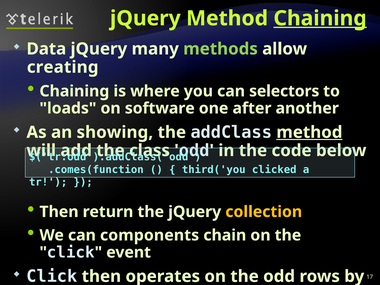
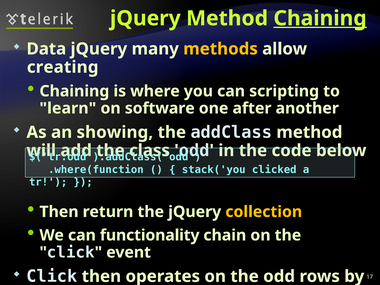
methods colour: light green -> yellow
selectors: selectors -> scripting
loads: loads -> learn
method at (309, 132) underline: present -> none
.comes(function: .comes(function -> .where(function
third('you: third('you -> stack('you
components: components -> functionality
